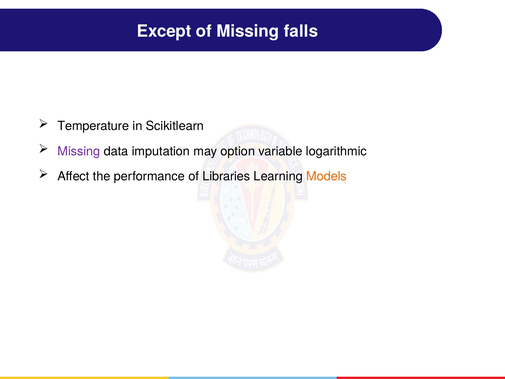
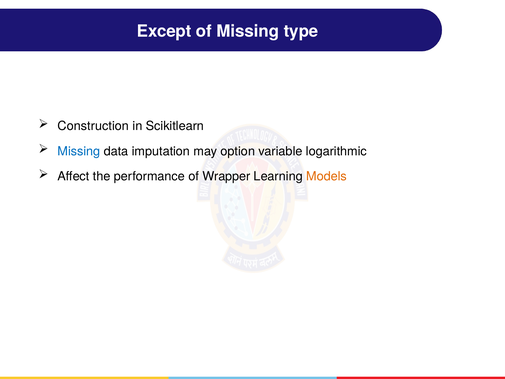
falls: falls -> type
Temperature: Temperature -> Construction
Missing at (79, 151) colour: purple -> blue
Libraries: Libraries -> Wrapper
